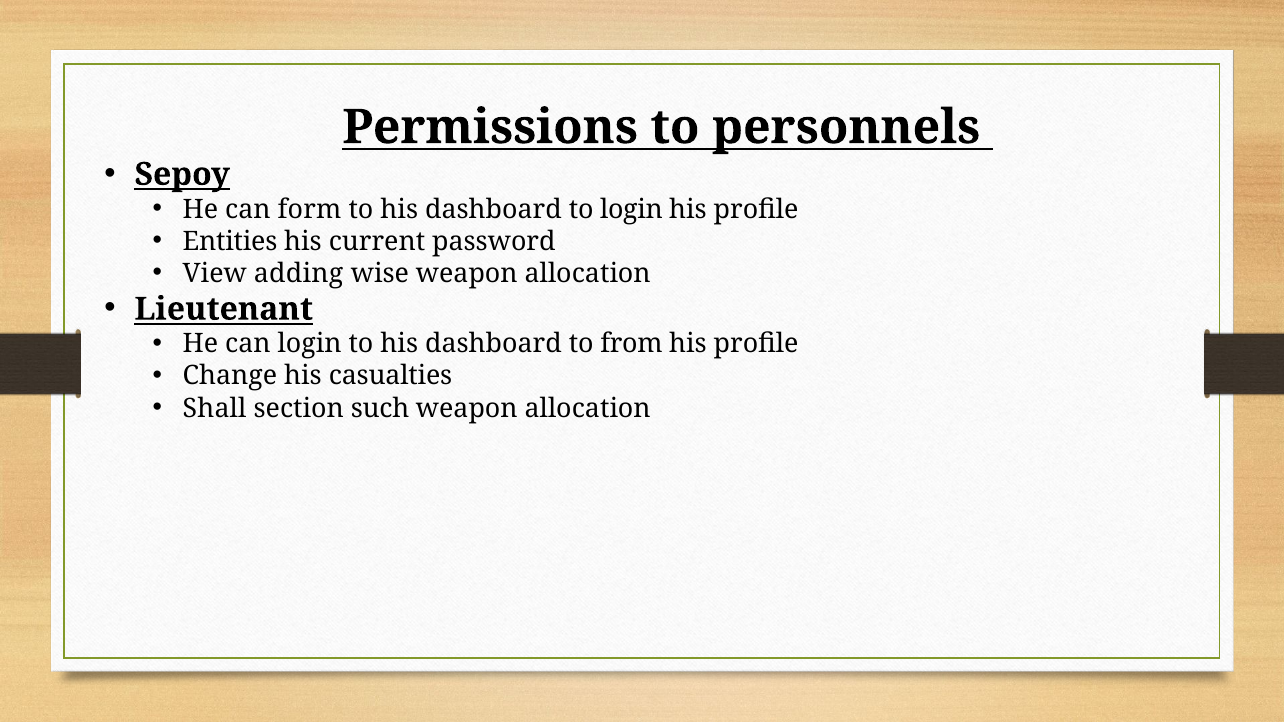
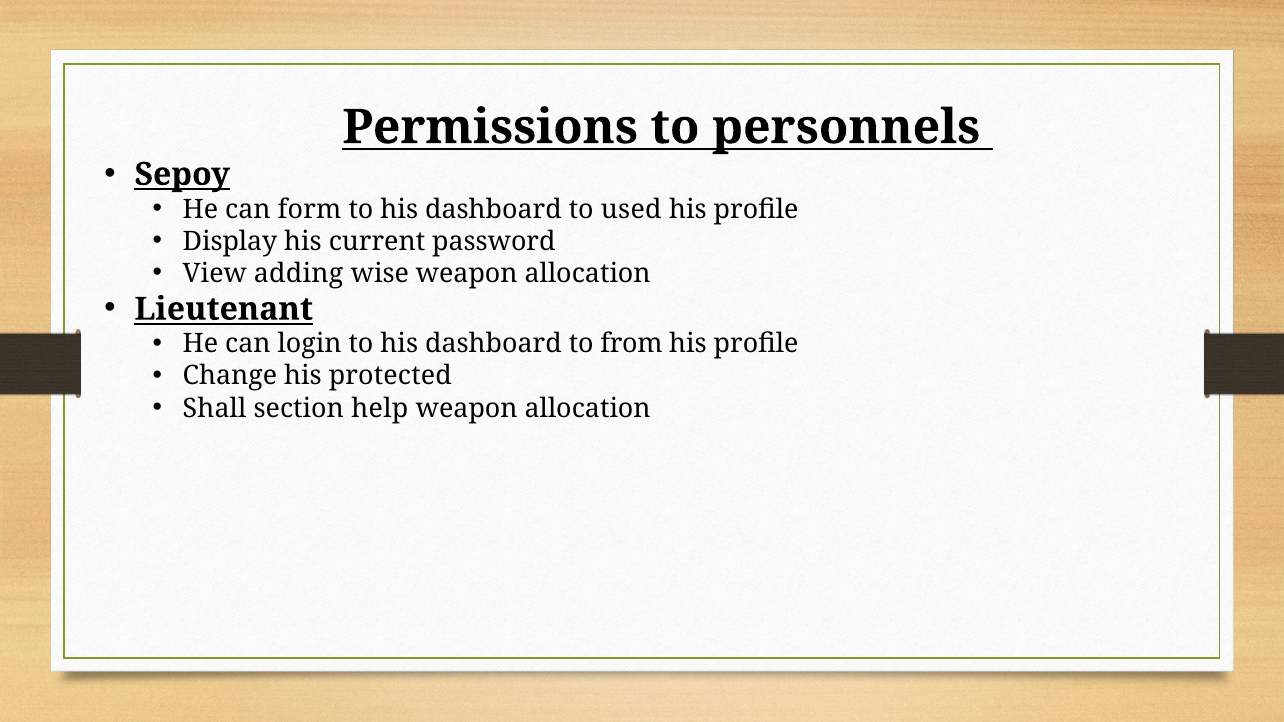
to login: login -> used
Entities: Entities -> Display
casualties: casualties -> protected
such: such -> help
